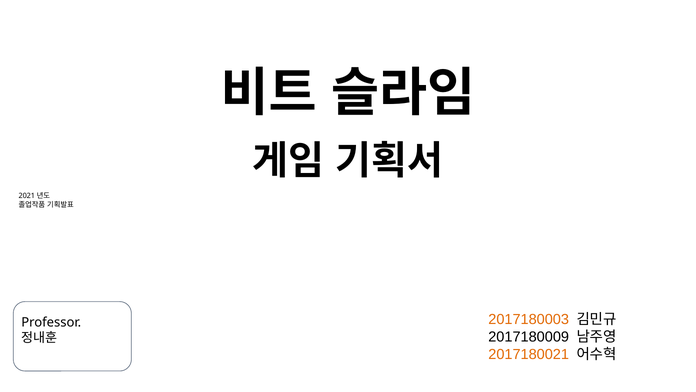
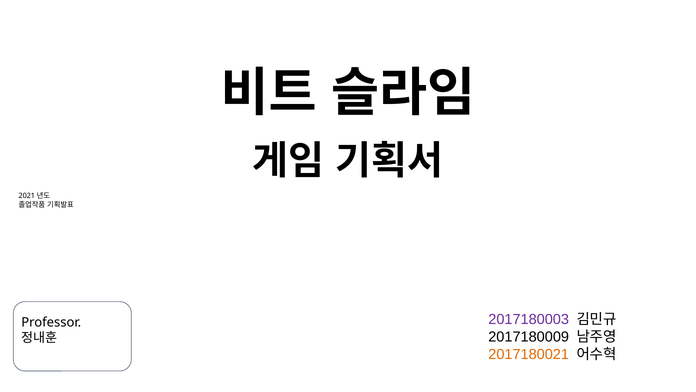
2017180003 colour: orange -> purple
